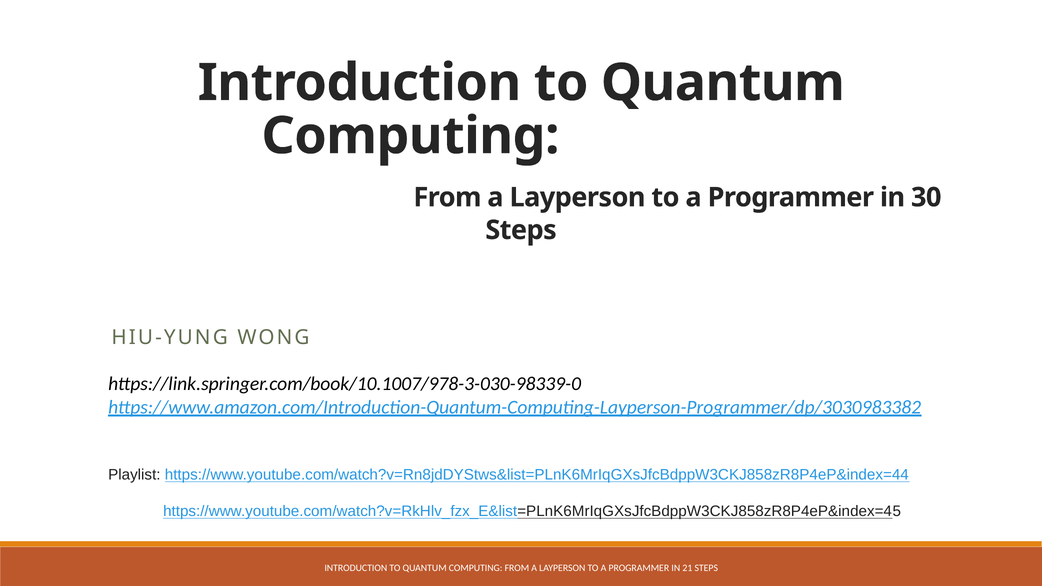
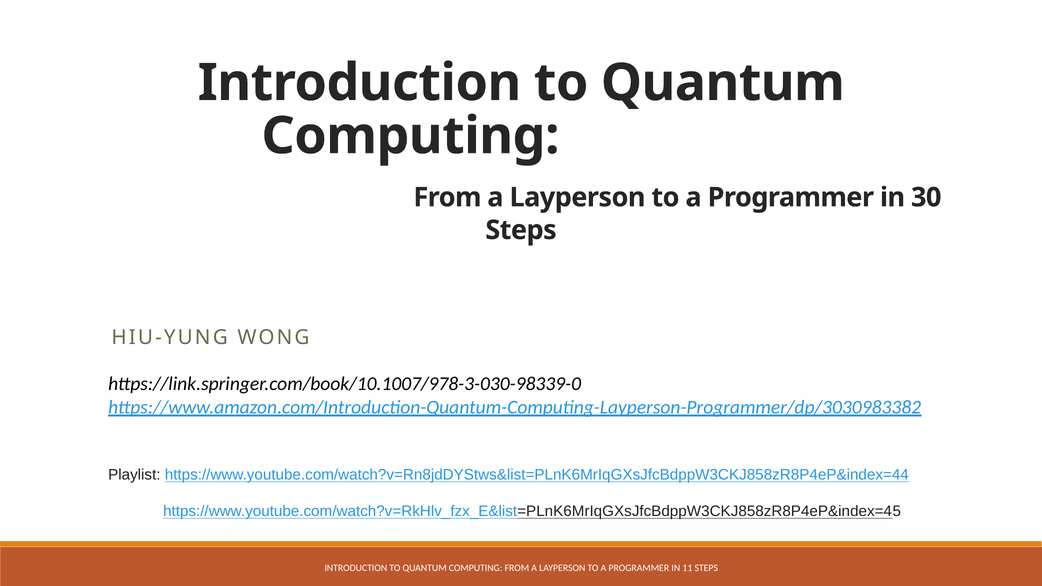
21: 21 -> 11
